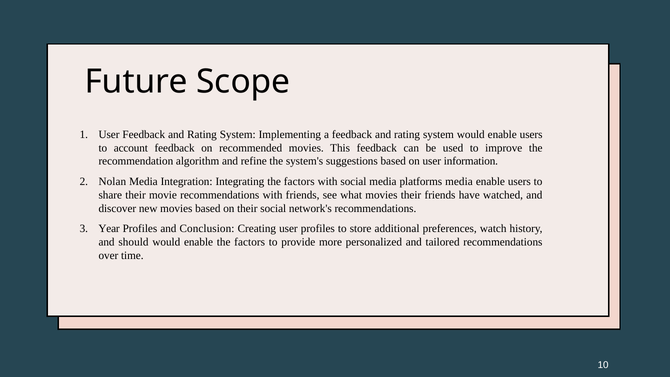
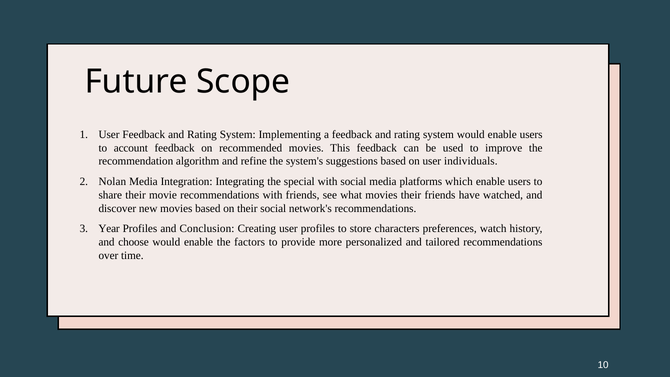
information: information -> individuals
Integrating the factors: factors -> special
platforms media: media -> which
additional: additional -> characters
should: should -> choose
